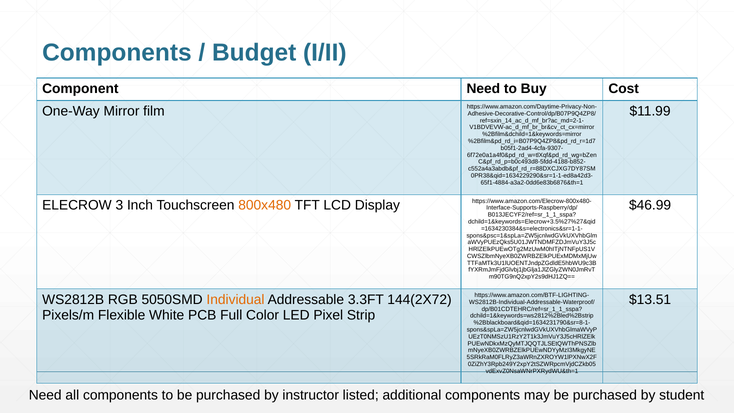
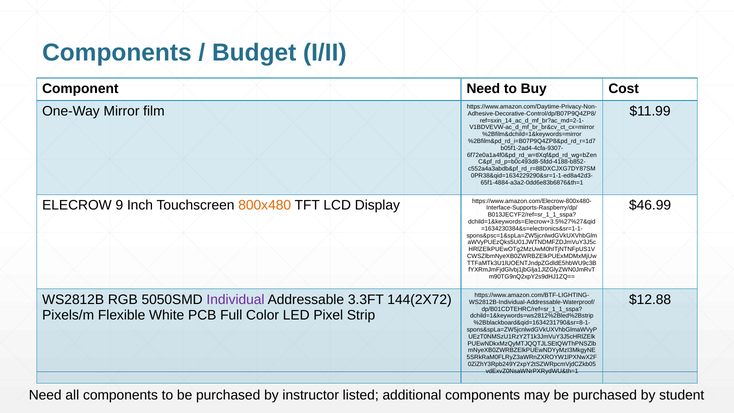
3: 3 -> 9
Individual colour: orange -> purple
$13.51: $13.51 -> $12.88
